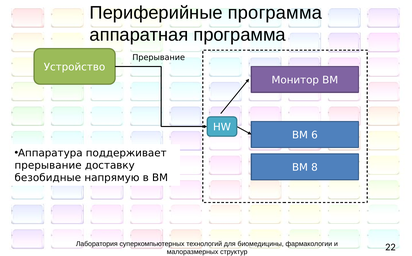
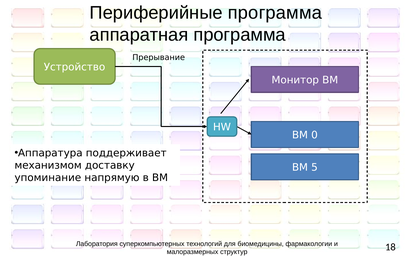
6: 6 -> 0
прерывание at (48, 166): прерывание -> механизмом
8: 8 -> 5
безобидные: безобидные -> упоминание
22: 22 -> 18
